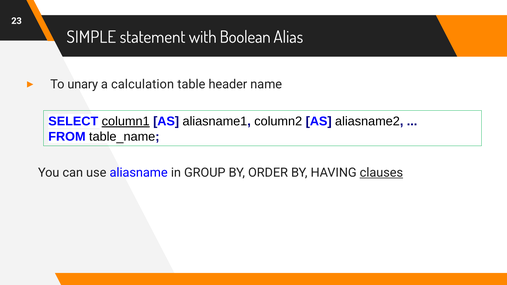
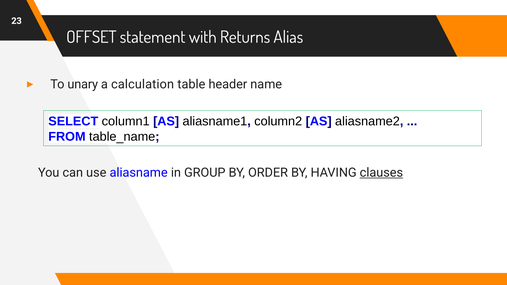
SIMPLE: SIMPLE -> OFFSET
Boolean: Boolean -> Returns
column1 underline: present -> none
